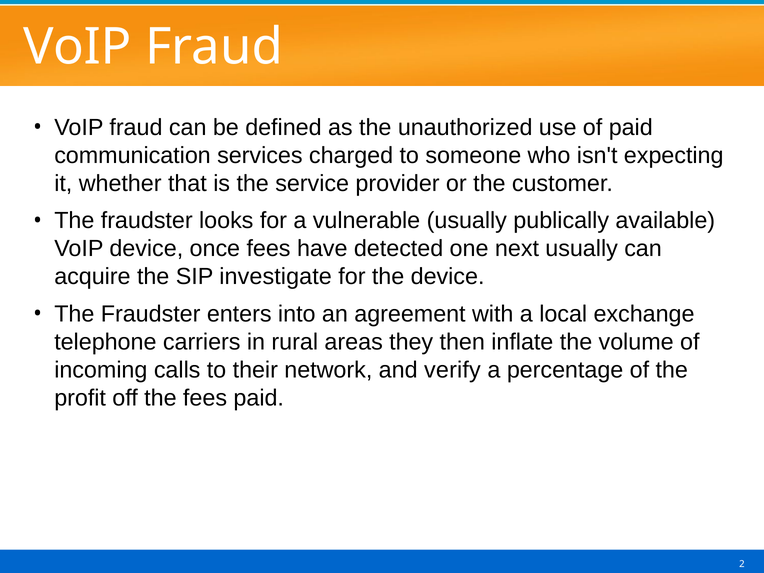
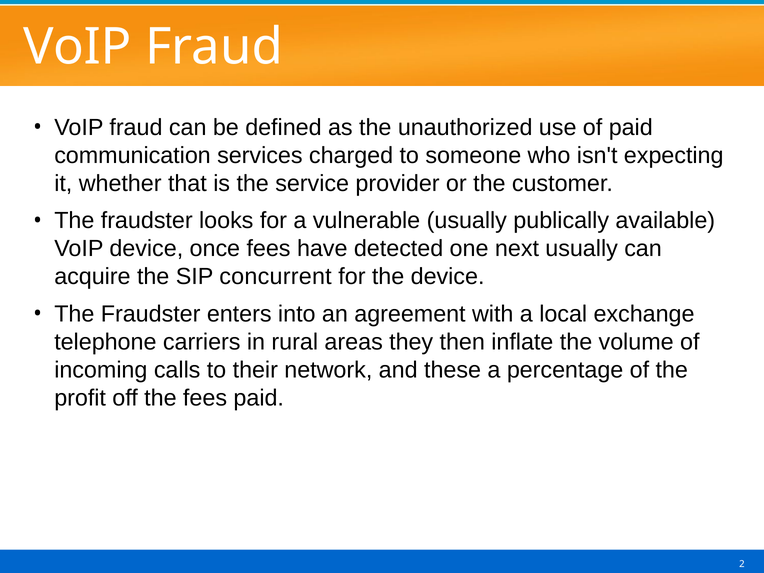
investigate: investigate -> concurrent
verify: verify -> these
